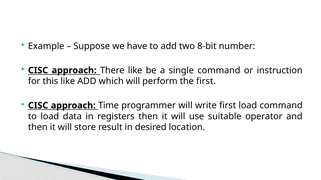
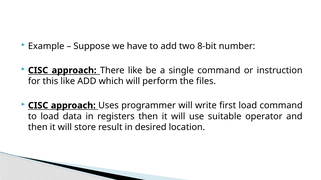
the first: first -> files
Time: Time -> Uses
